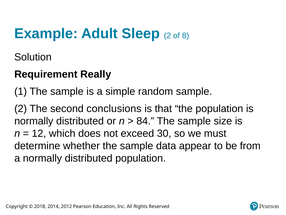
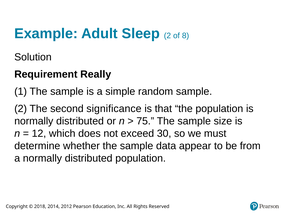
conclusions: conclusions -> significance
84: 84 -> 75
